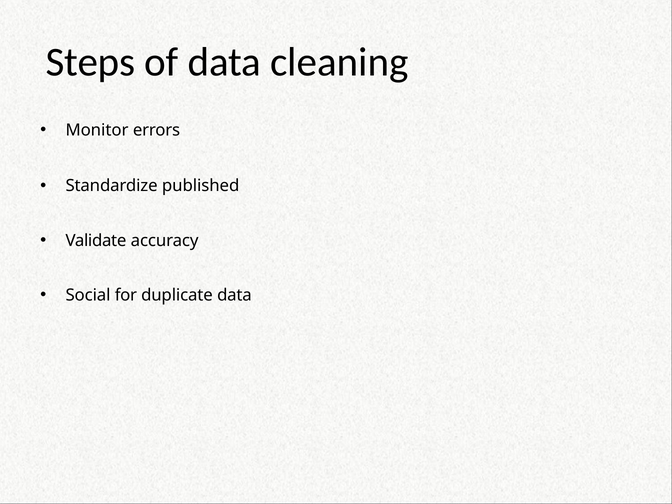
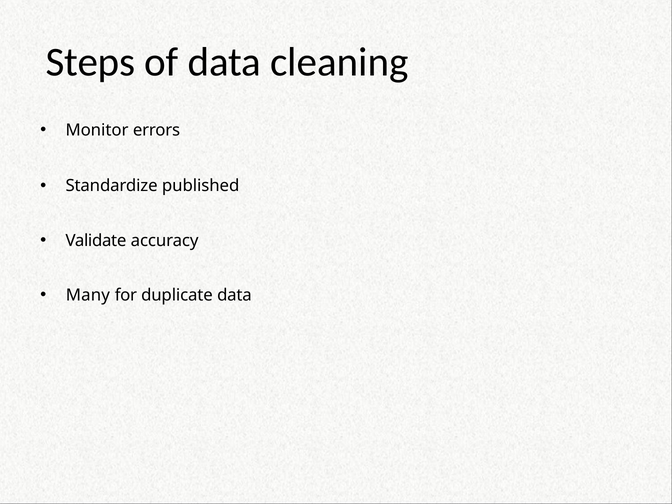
Social: Social -> Many
